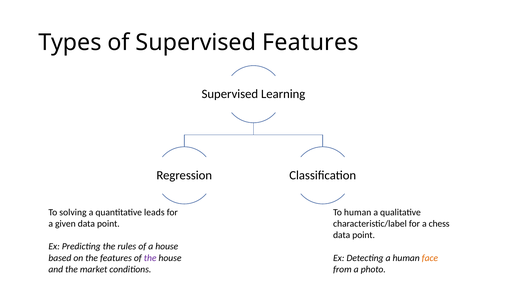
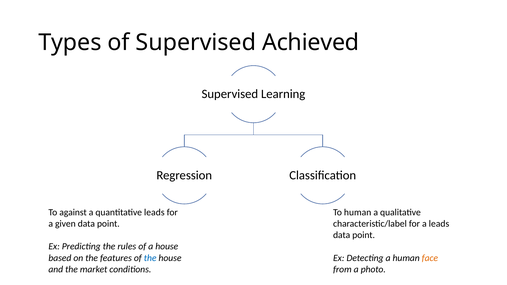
Supervised Features: Features -> Achieved
solving: solving -> against
a chess: chess -> leads
the at (150, 258) colour: purple -> blue
